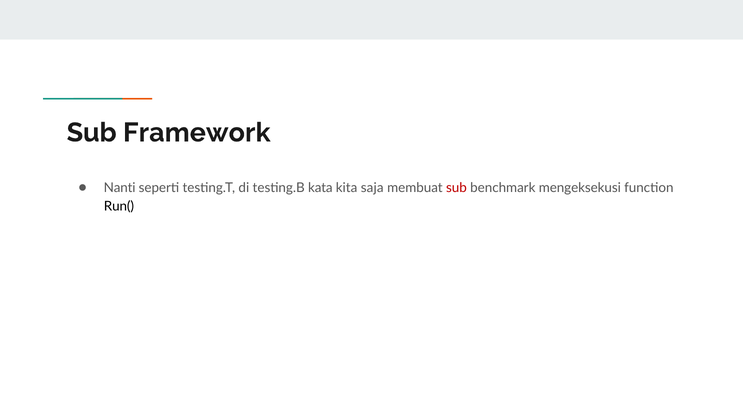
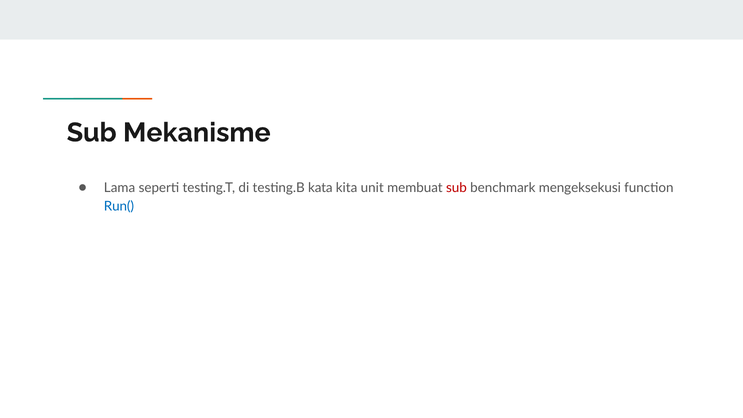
Framework: Framework -> Mekanisme
Nanti: Nanti -> Lama
saja: saja -> unit
Run( colour: black -> blue
